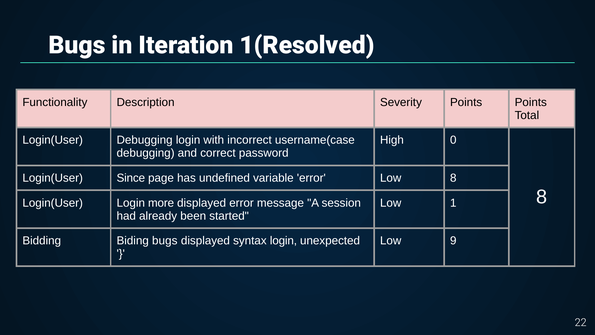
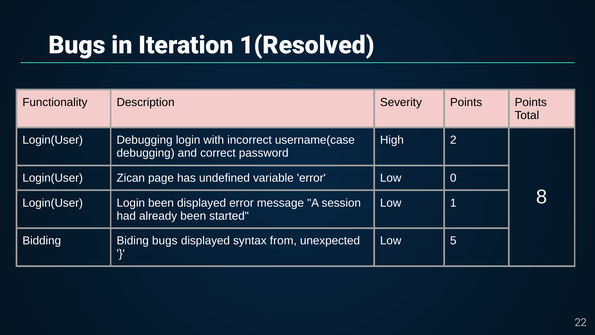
0: 0 -> 2
Since: Since -> Zican
Low 8: 8 -> 0
Login more: more -> been
syntax login: login -> from
9: 9 -> 5
